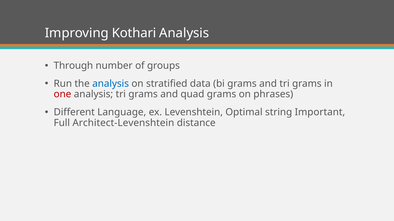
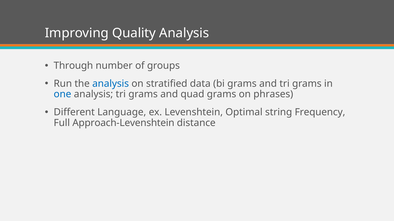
Kothari: Kothari -> Quality
one colour: red -> blue
Important: Important -> Frequency
Architect-Levenshtein: Architect-Levenshtein -> Approach-Levenshtein
